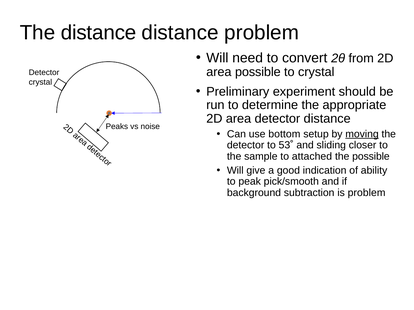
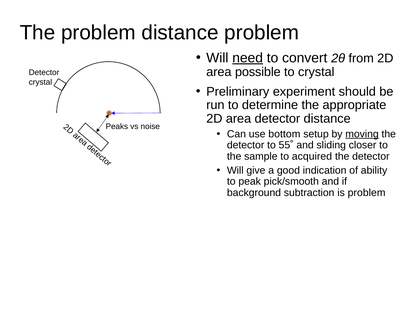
The distance: distance -> problem
need underline: none -> present
53˚: 53˚ -> 55˚
attached: attached -> acquired
possible at (371, 157): possible -> detector
